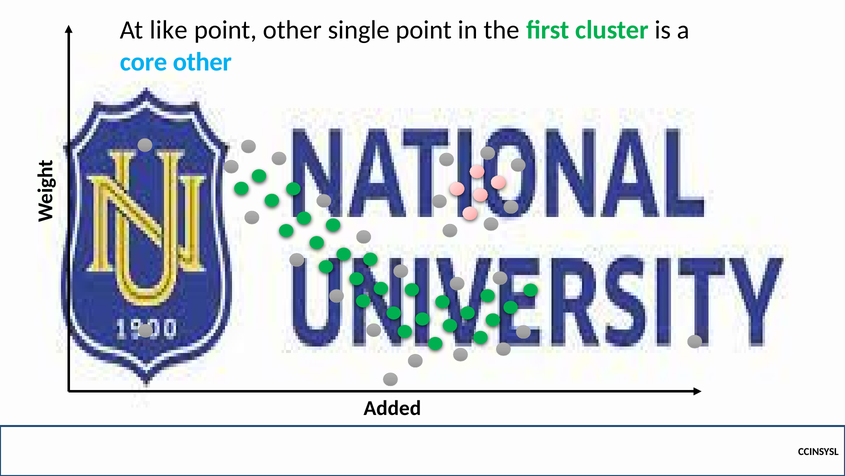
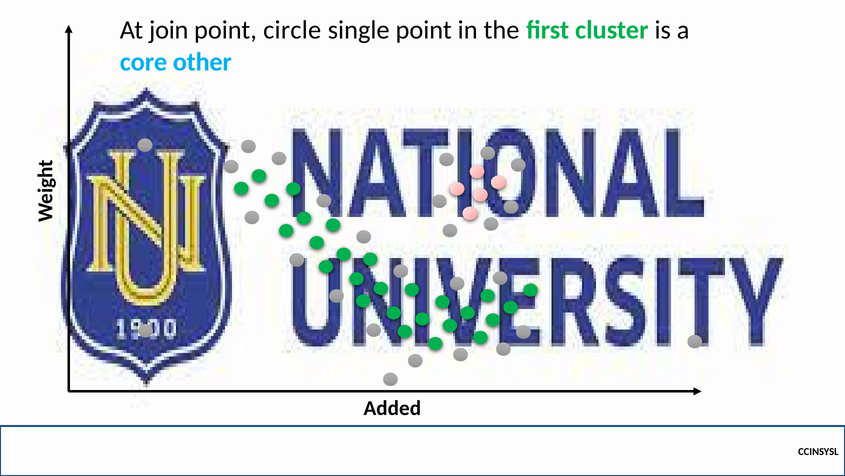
like: like -> join
point other: other -> circle
